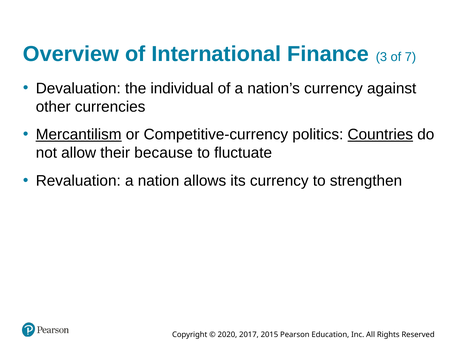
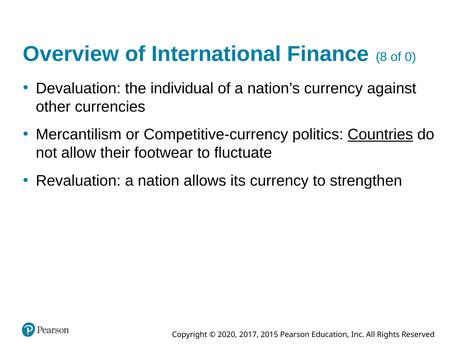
3: 3 -> 8
7: 7 -> 0
Mercantilism underline: present -> none
because: because -> footwear
